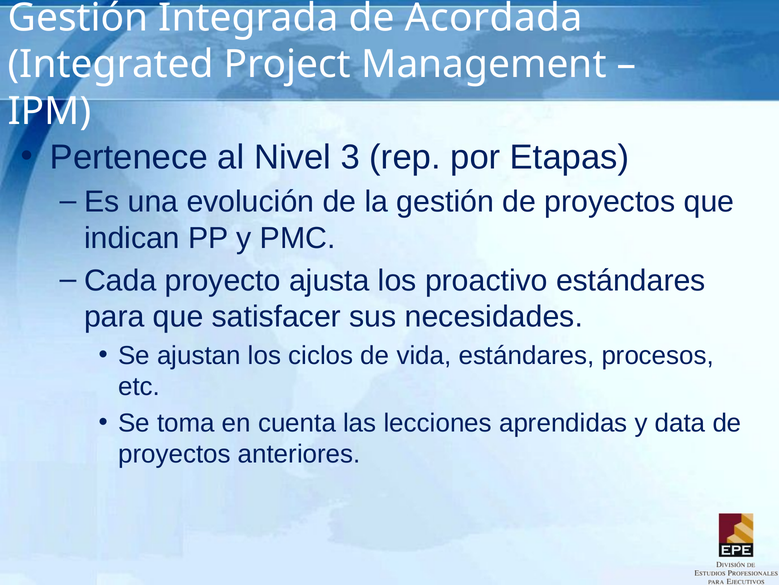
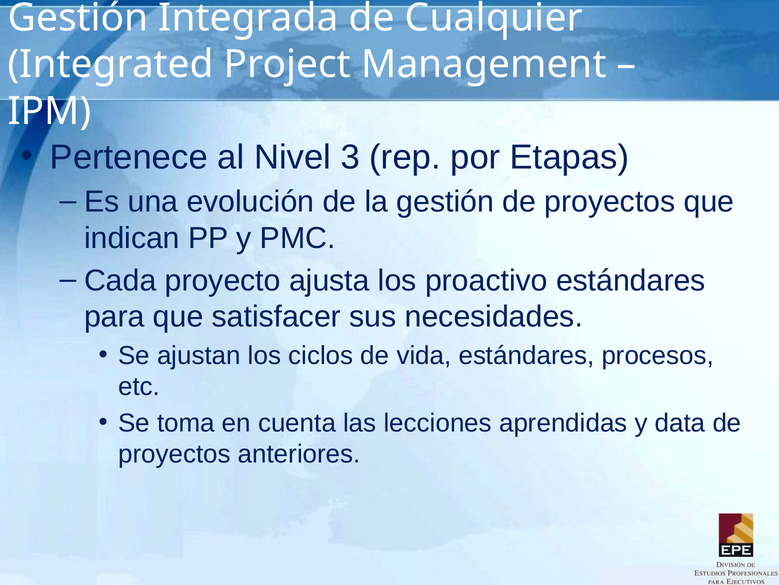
Acordada: Acordada -> Cualquier
